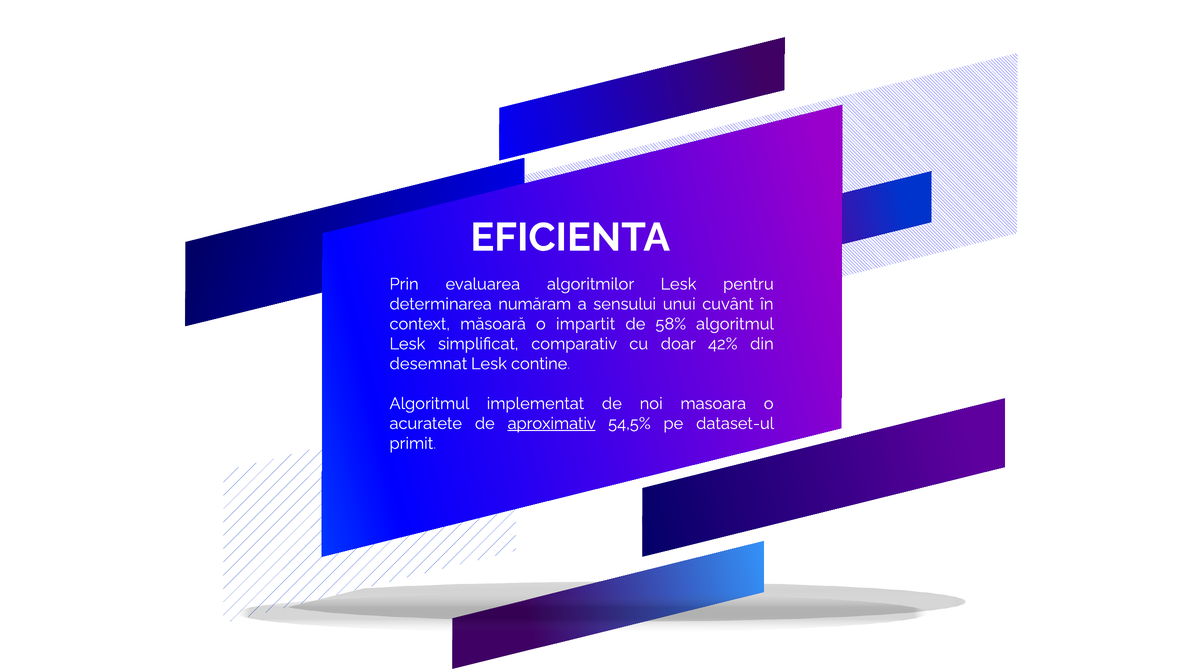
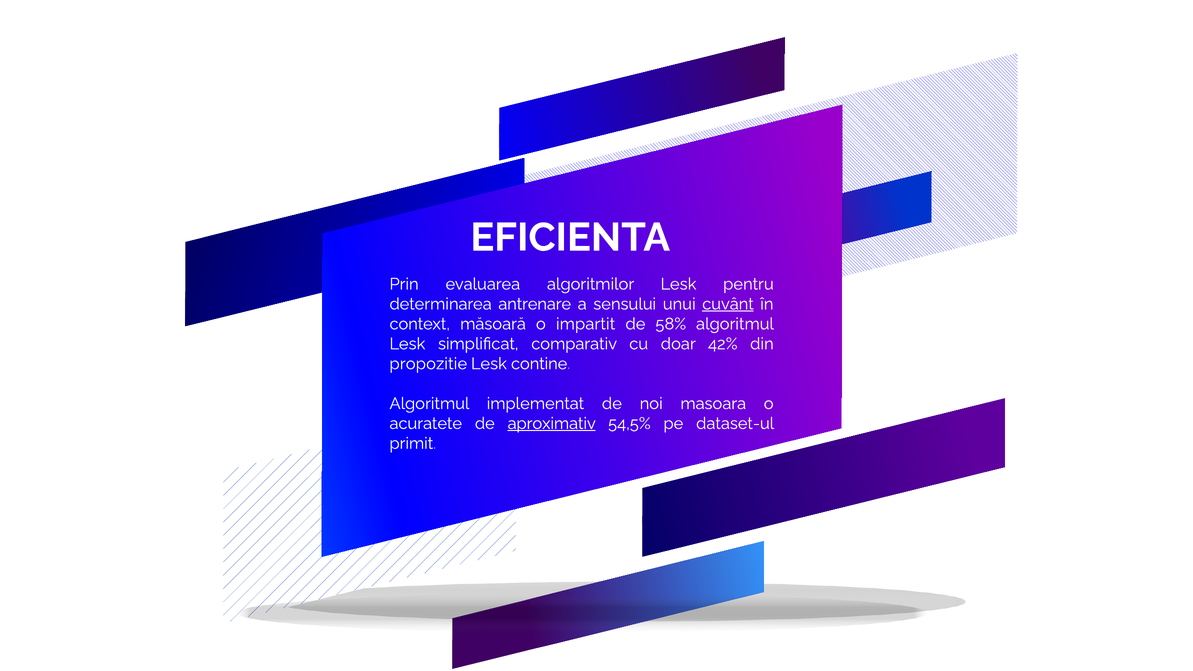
număram: număram -> antrenare
cuvânt underline: none -> present
desemnat: desemnat -> propozitie
